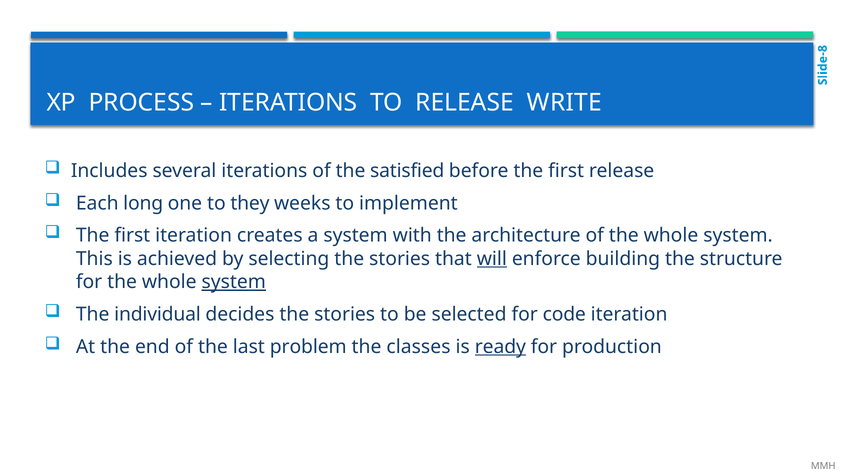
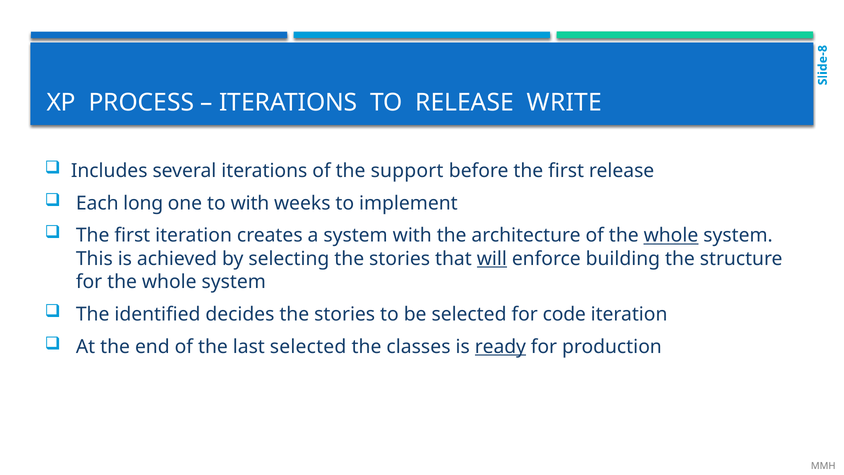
satisfied: satisfied -> support
to they: they -> with
whole at (671, 235) underline: none -> present
system at (234, 282) underline: present -> none
individual: individual -> identified
last problem: problem -> selected
